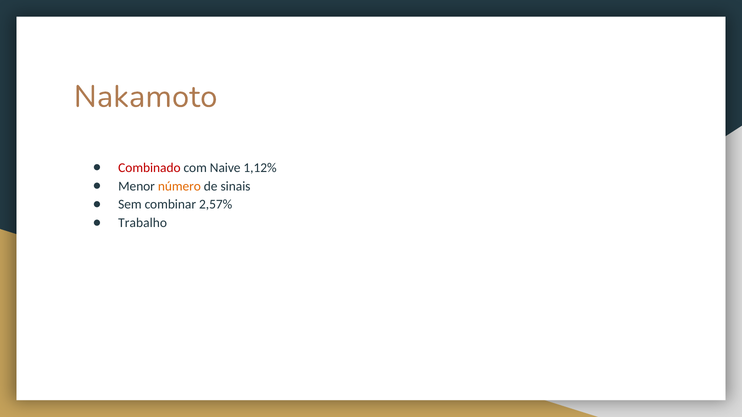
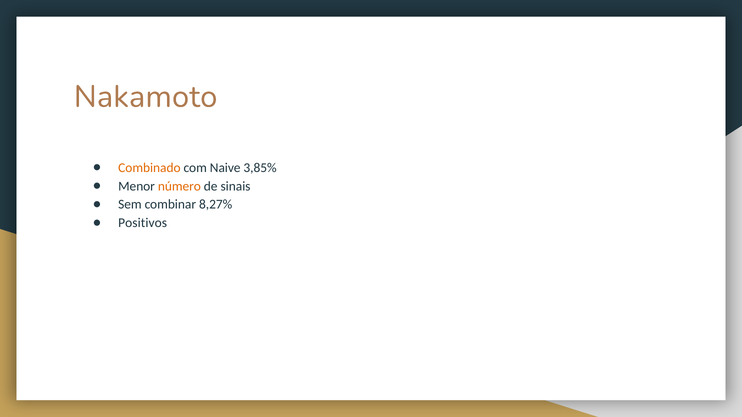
Combinado colour: red -> orange
1,12%: 1,12% -> 3,85%
2,57%: 2,57% -> 8,27%
Trabalho: Trabalho -> Positivos
